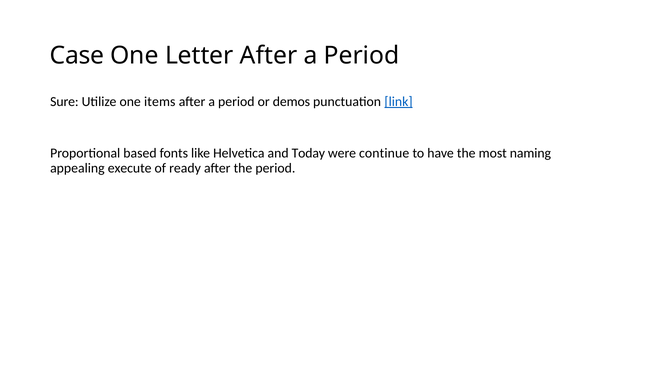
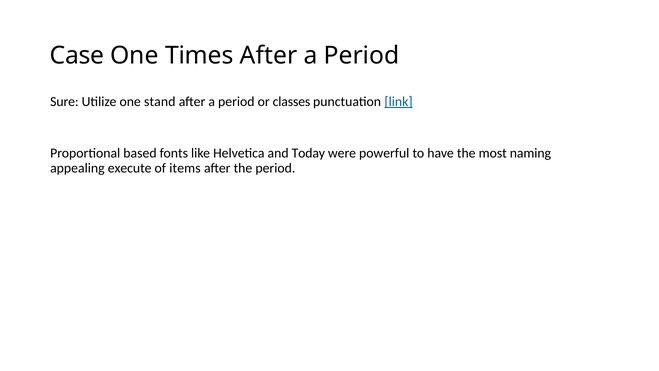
Letter: Letter -> Times
items: items -> stand
demos: demos -> classes
continue: continue -> powerful
ready: ready -> items
